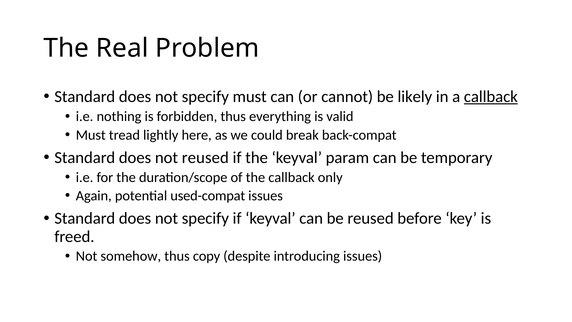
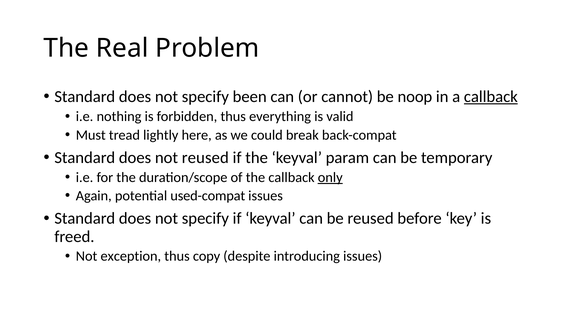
specify must: must -> been
likely: likely -> noop
only underline: none -> present
somehow: somehow -> exception
